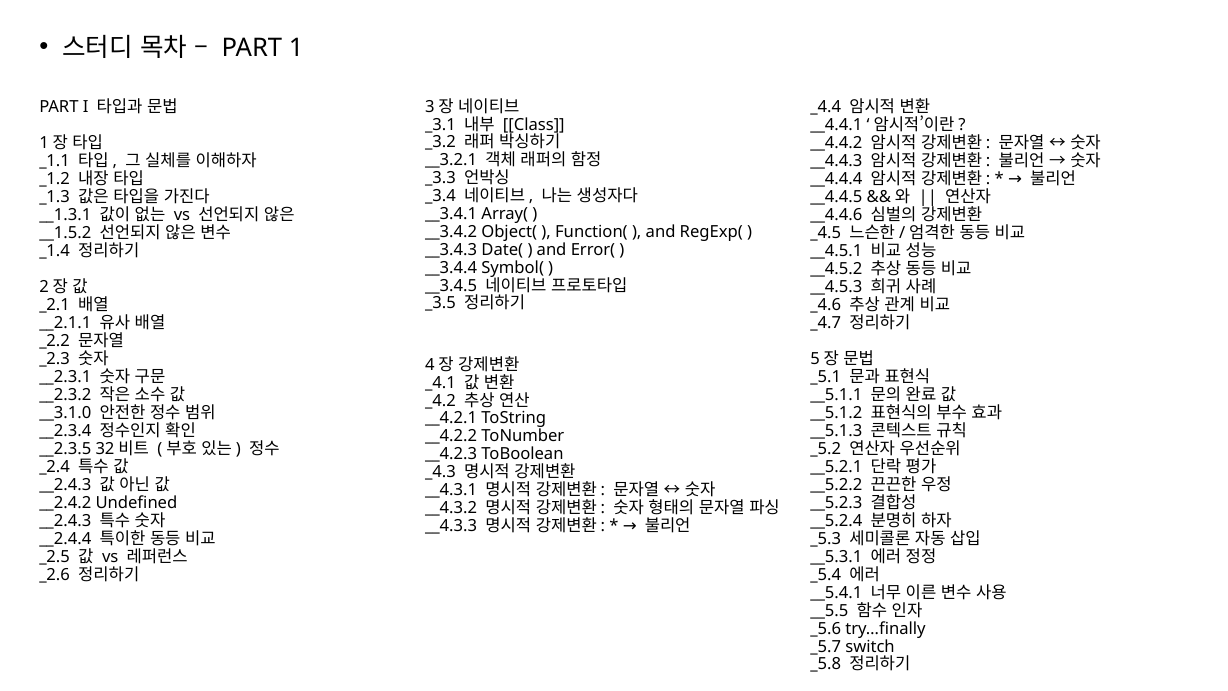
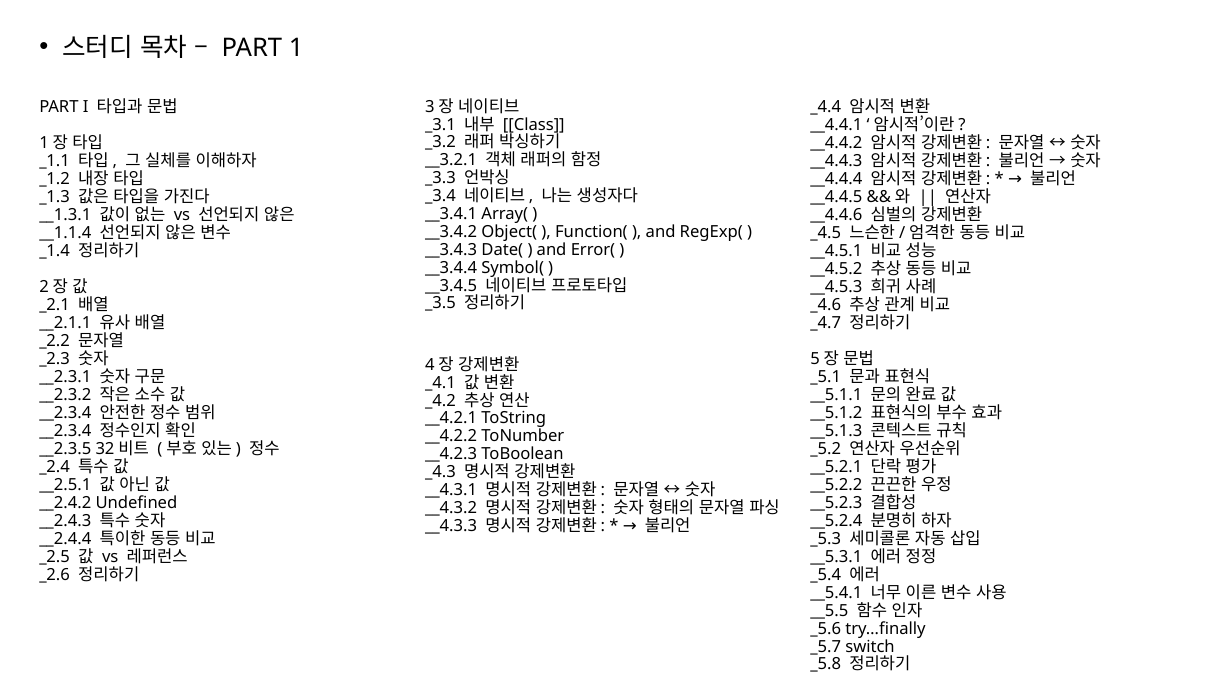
__1.5.2: __1.5.2 -> __1.1.4
__3.1.0 at (65, 412): __3.1.0 -> __2.3.4
__2.4.3 at (65, 484): __2.4.3 -> __2.5.1
